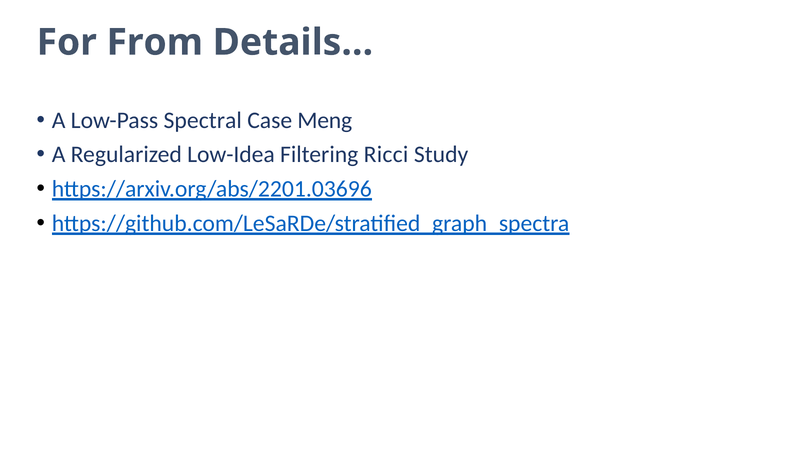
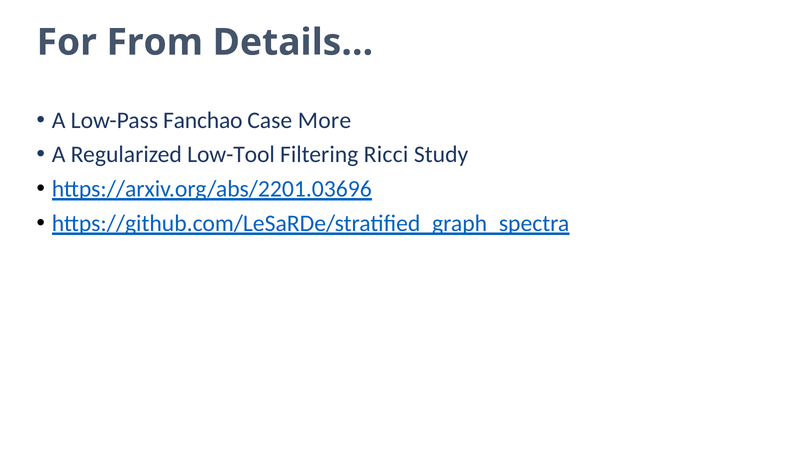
Spectral: Spectral -> Fanchao
Meng: Meng -> More
Low-Idea: Low-Idea -> Low-Tool
